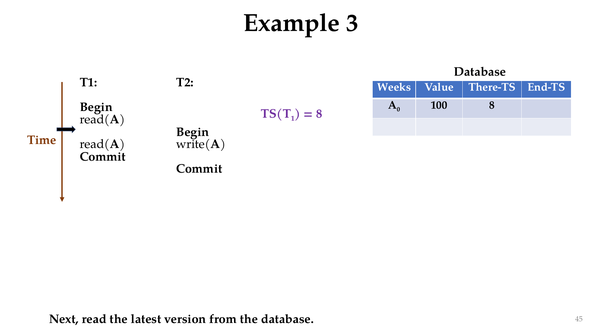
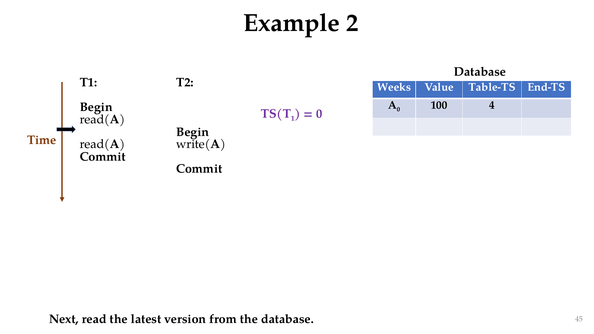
3: 3 -> 2
There-TS: There-TS -> Table-TS
100 8: 8 -> 4
8 at (319, 114): 8 -> 0
